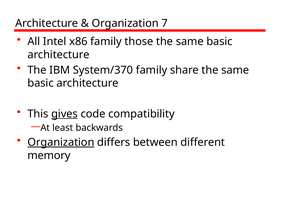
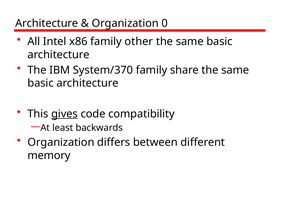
7: 7 -> 0
those: those -> other
Organization at (61, 143) underline: present -> none
